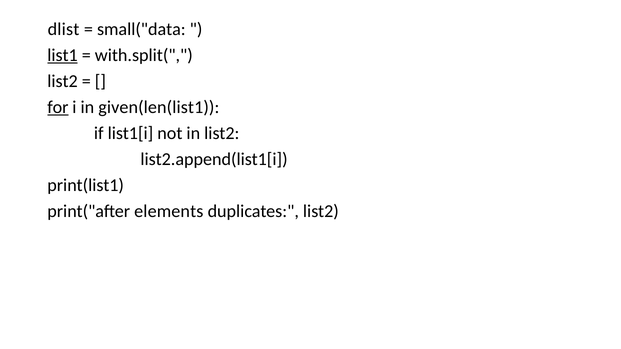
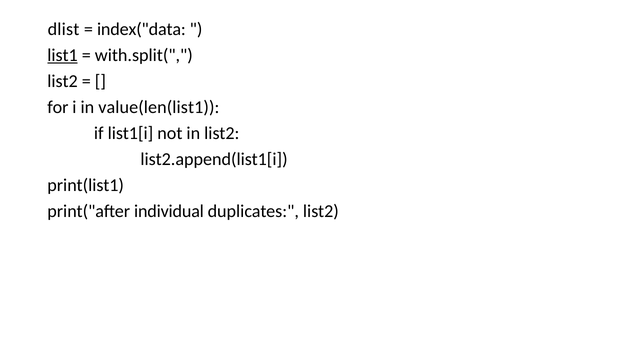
small("data: small("data -> index("data
for underline: present -> none
given(len(list1: given(len(list1 -> value(len(list1
elements: elements -> individual
